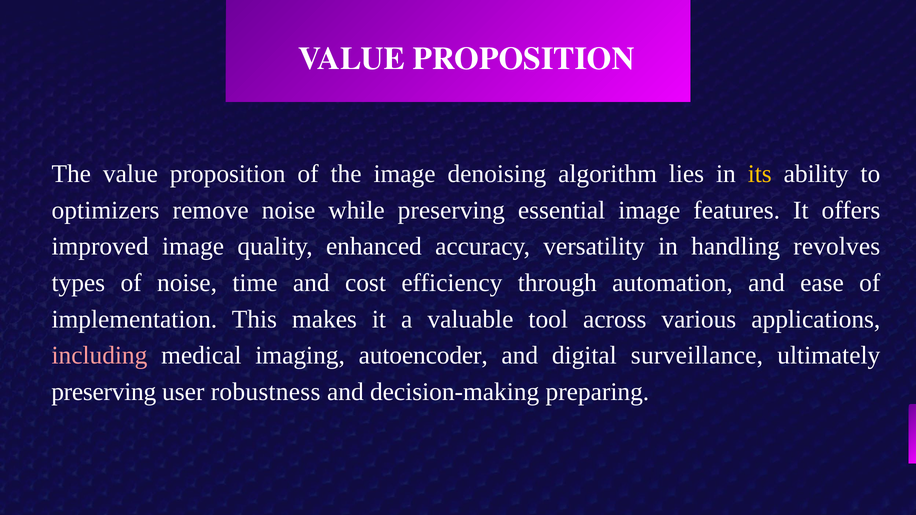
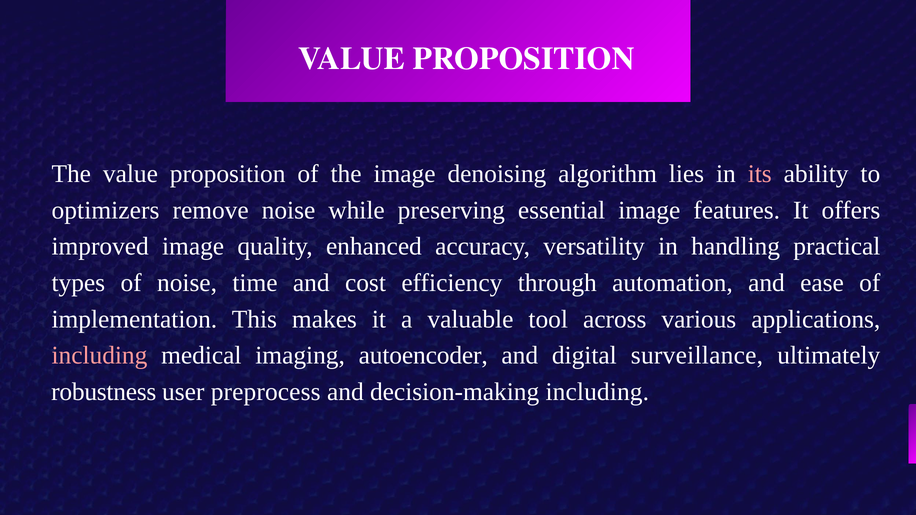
its colour: yellow -> pink
revolves: revolves -> practical
preserving at (104, 392): preserving -> robustness
robustness: robustness -> preprocess
decision-making preparing: preparing -> including
